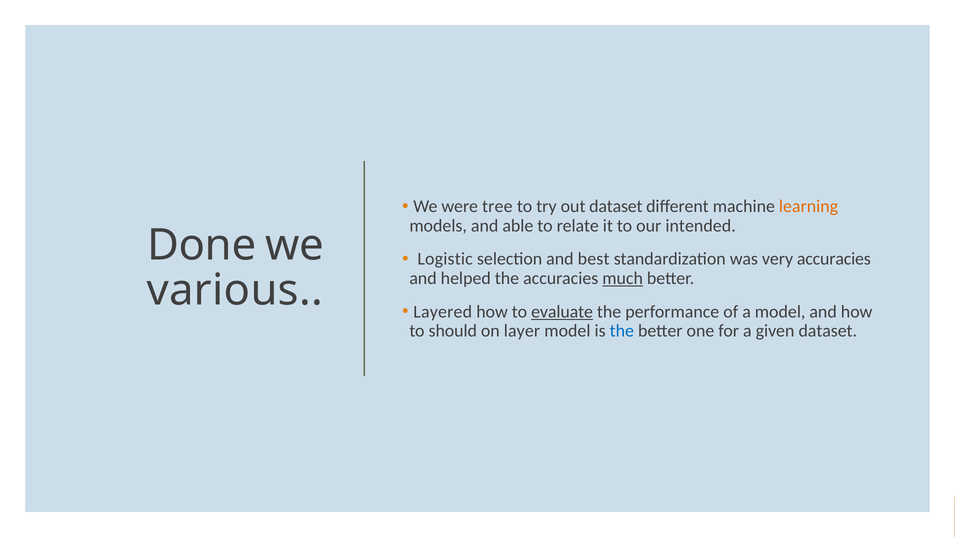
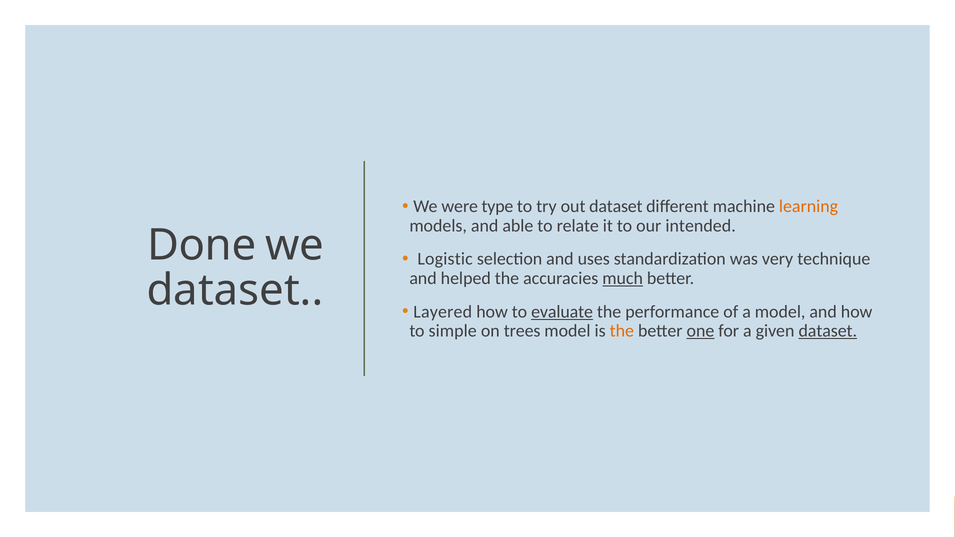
tree: tree -> type
best: best -> uses
very accuracies: accuracies -> technique
various at (235, 290): various -> dataset
should: should -> simple
layer: layer -> trees
the at (622, 331) colour: blue -> orange
one underline: none -> present
dataset at (828, 331) underline: none -> present
